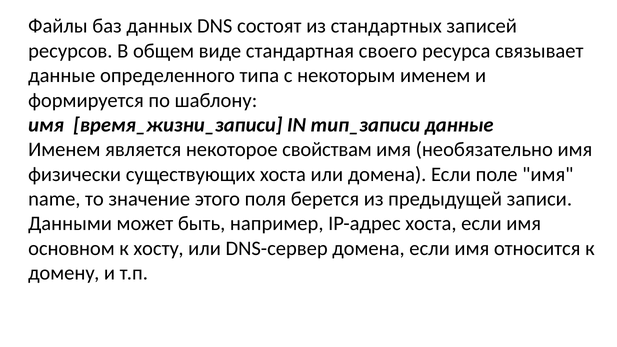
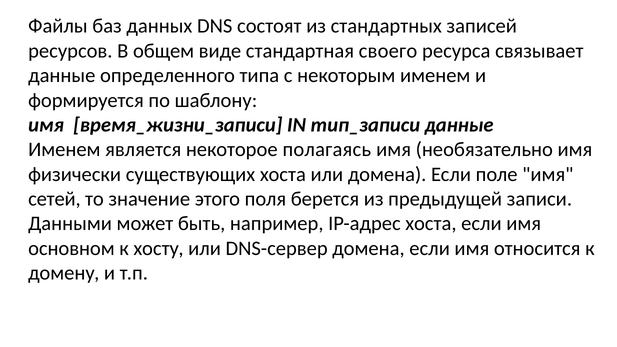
свойствам: свойствам -> полагаясь
name: name -> сетей
